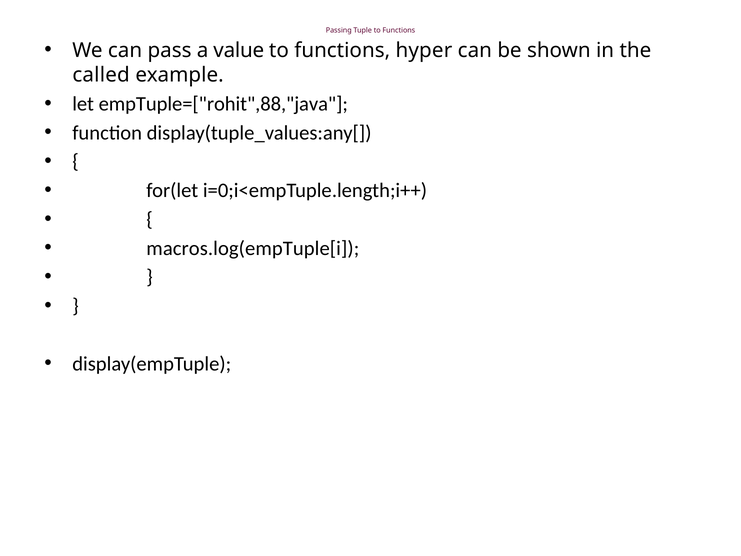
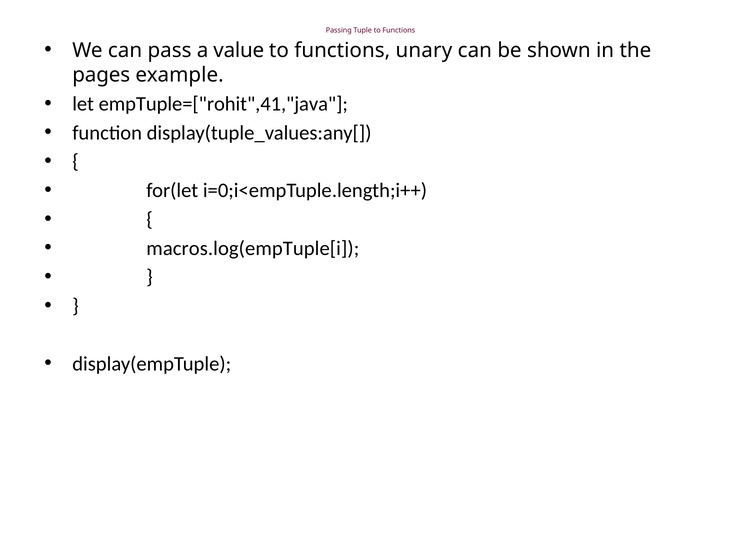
hyper: hyper -> unary
called: called -> pages
empTuple=["rohit",88,"java: empTuple=["rohit",88,"java -> empTuple=["rohit",41,"java
